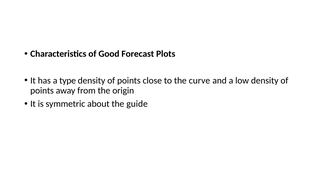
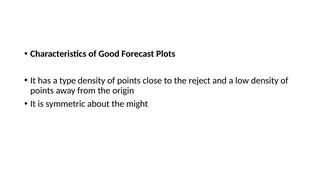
curve: curve -> reject
guide: guide -> might
